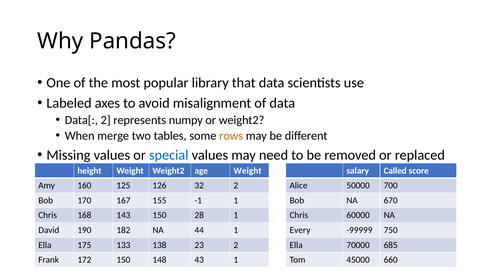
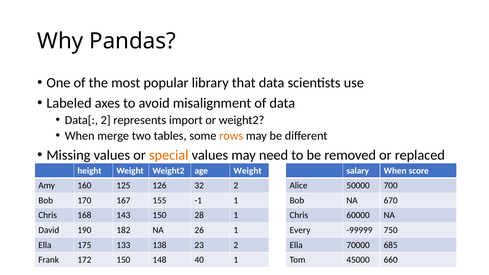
numpy: numpy -> import
special colour: blue -> orange
salary Called: Called -> When
44: 44 -> 26
43: 43 -> 40
